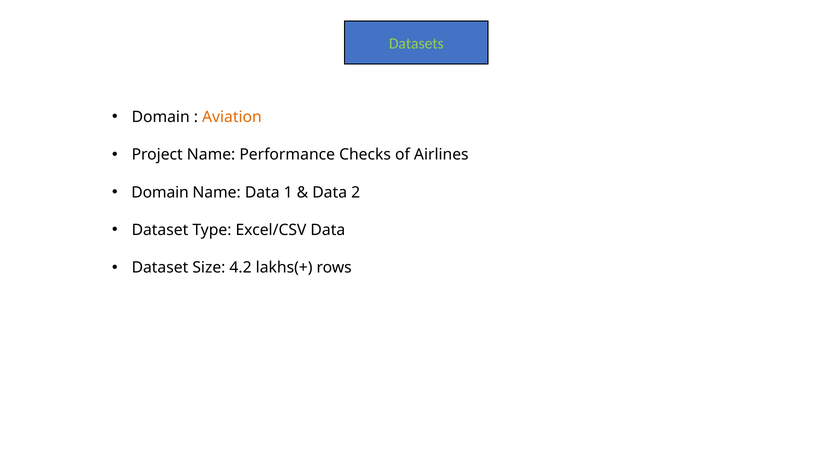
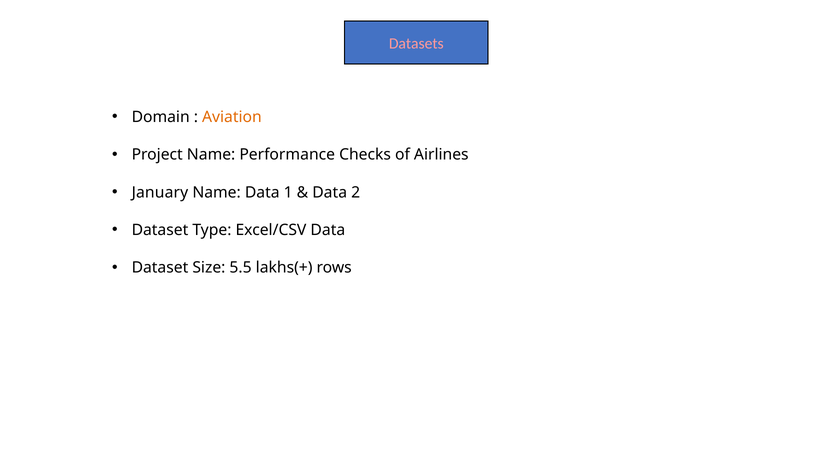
Datasets colour: light green -> pink
Domain at (160, 192): Domain -> January
4.2: 4.2 -> 5.5
